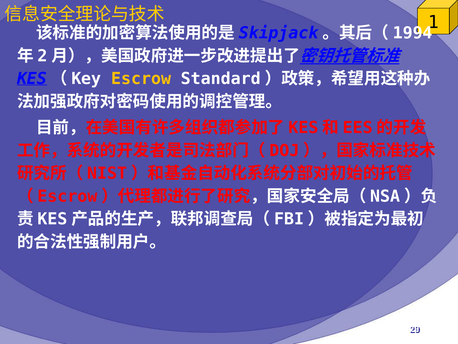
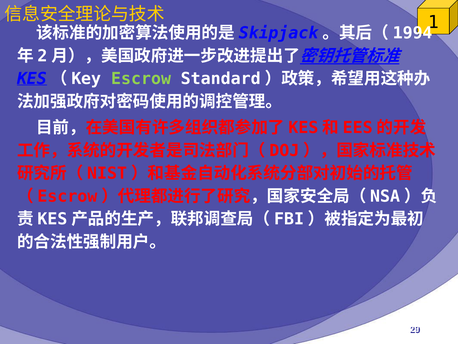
Escrow colour: yellow -> light green
